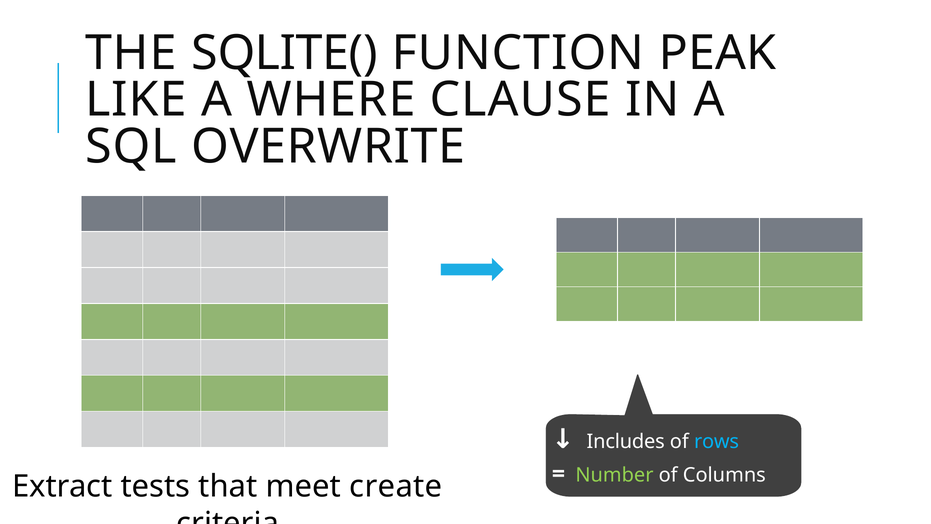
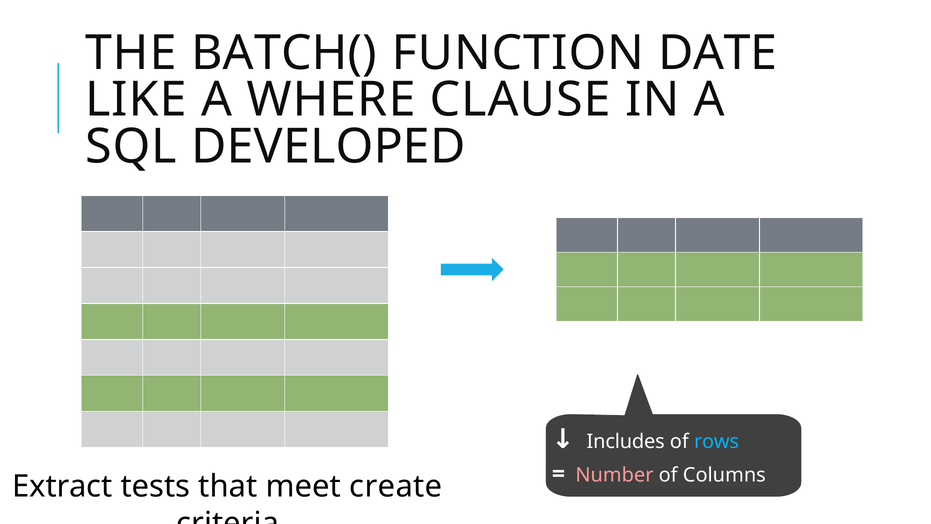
SQLITE(: SQLITE( -> BATCH(
PEAK: PEAK -> DATE
OVERWRITE: OVERWRITE -> DEVELOPED
Number colour: light green -> pink
